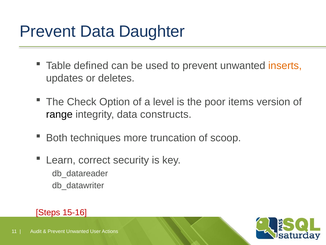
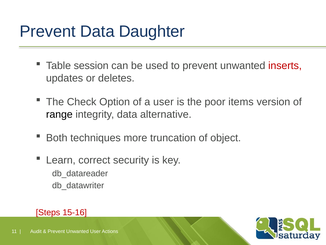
defined: defined -> session
inserts colour: orange -> red
a level: level -> user
constructs: constructs -> alternative
scoop: scoop -> object
